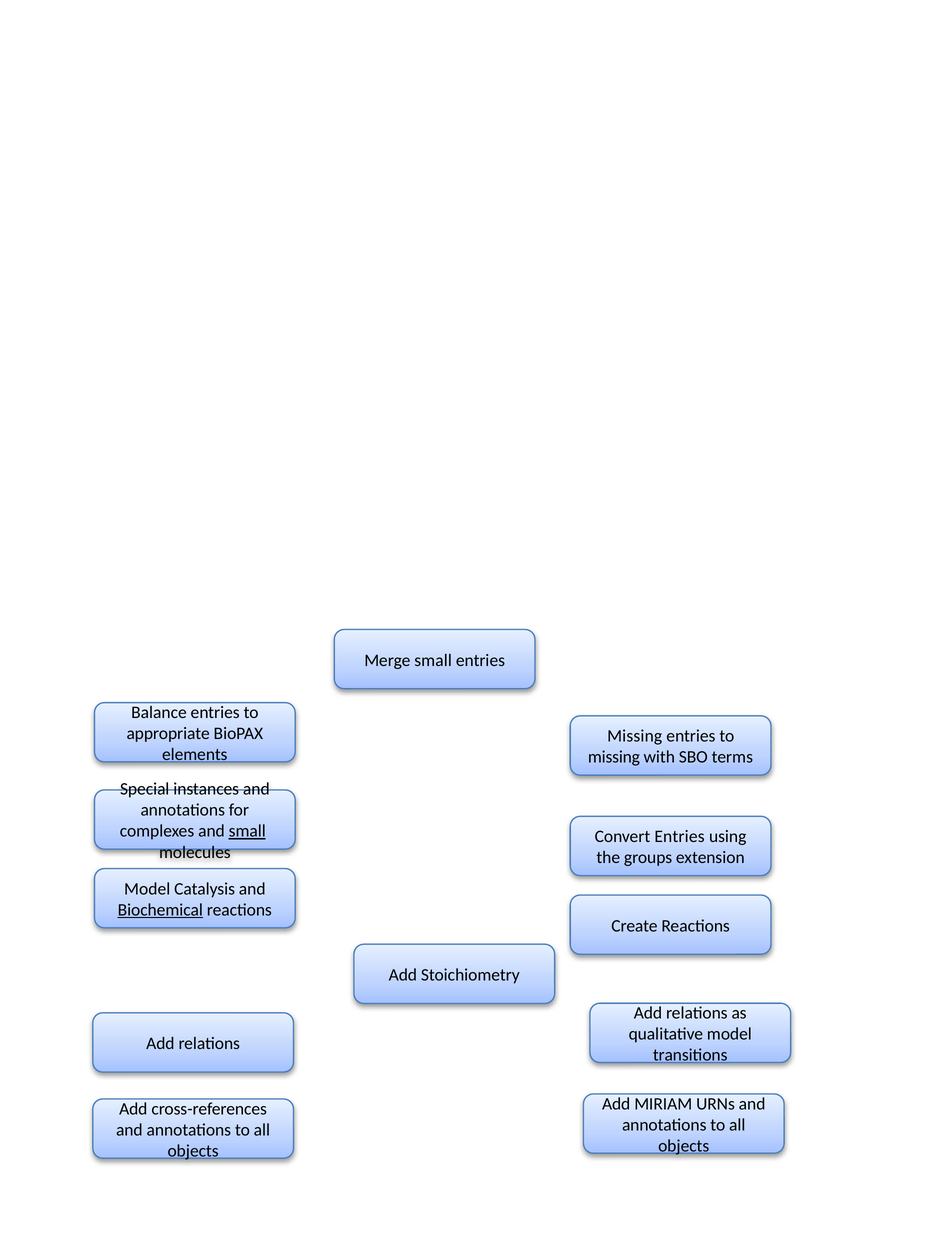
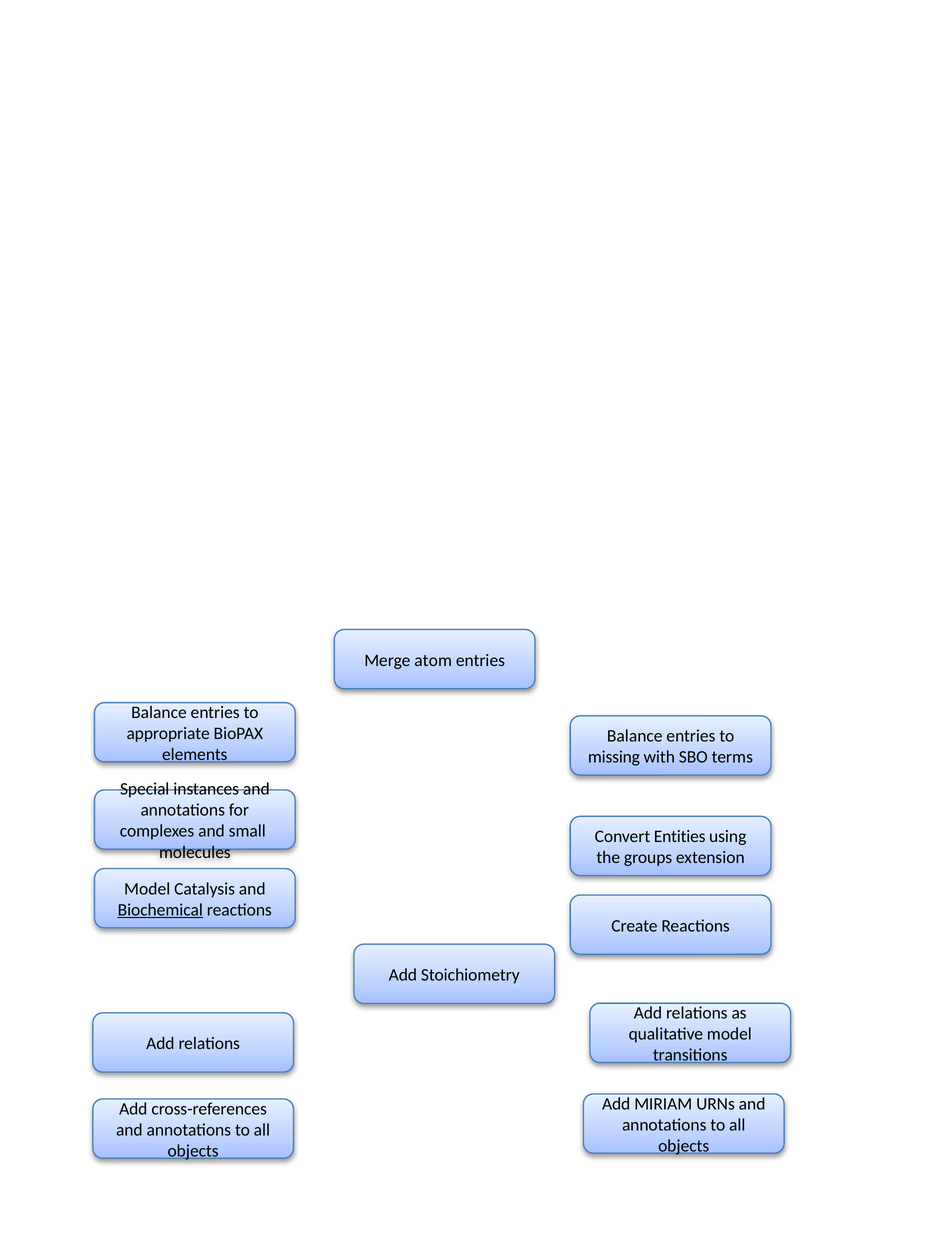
Merge small: small -> atom
Missing at (635, 736): Missing -> Balance
small at (247, 831) underline: present -> none
Convert Entries: Entries -> Entities
